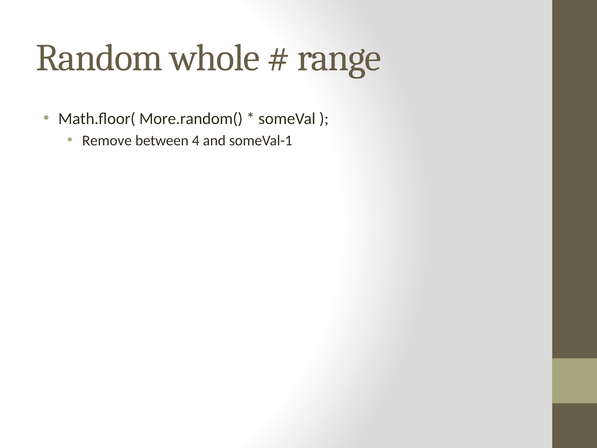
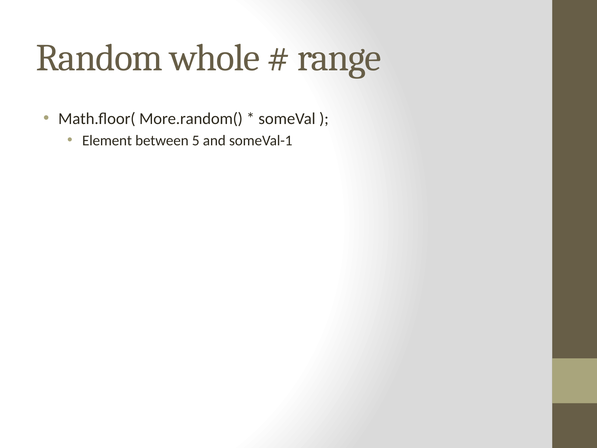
Remove: Remove -> Element
4: 4 -> 5
